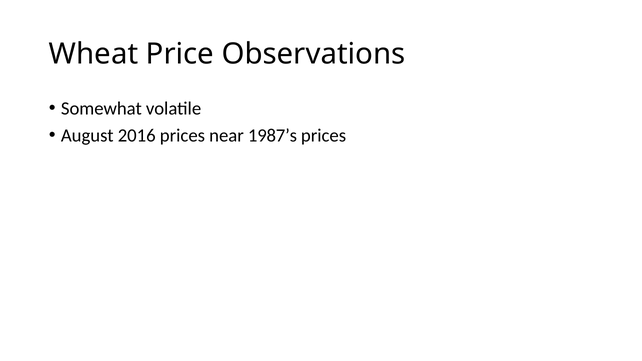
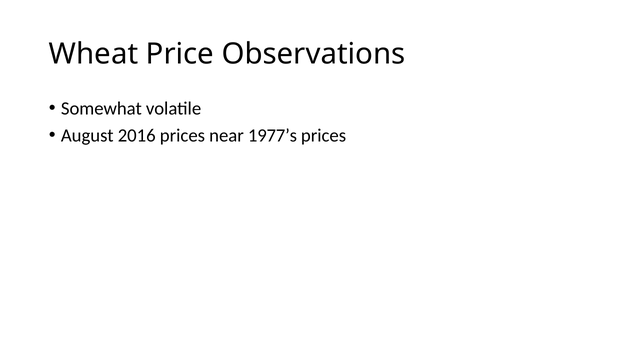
1987’s: 1987’s -> 1977’s
